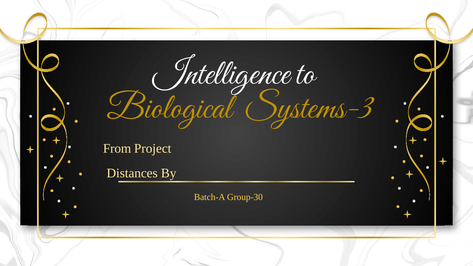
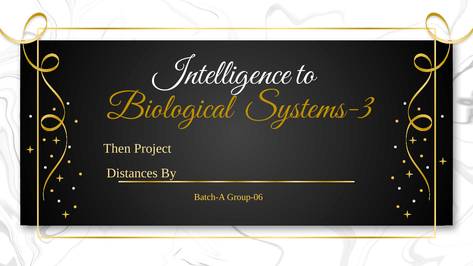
From: From -> Then
Group-30: Group-30 -> Group-06
